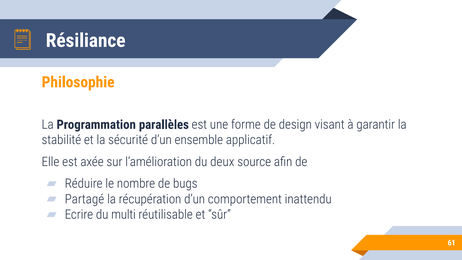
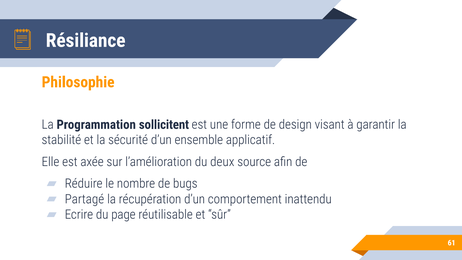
parallèles: parallèles -> sollicitent
multi: multi -> page
